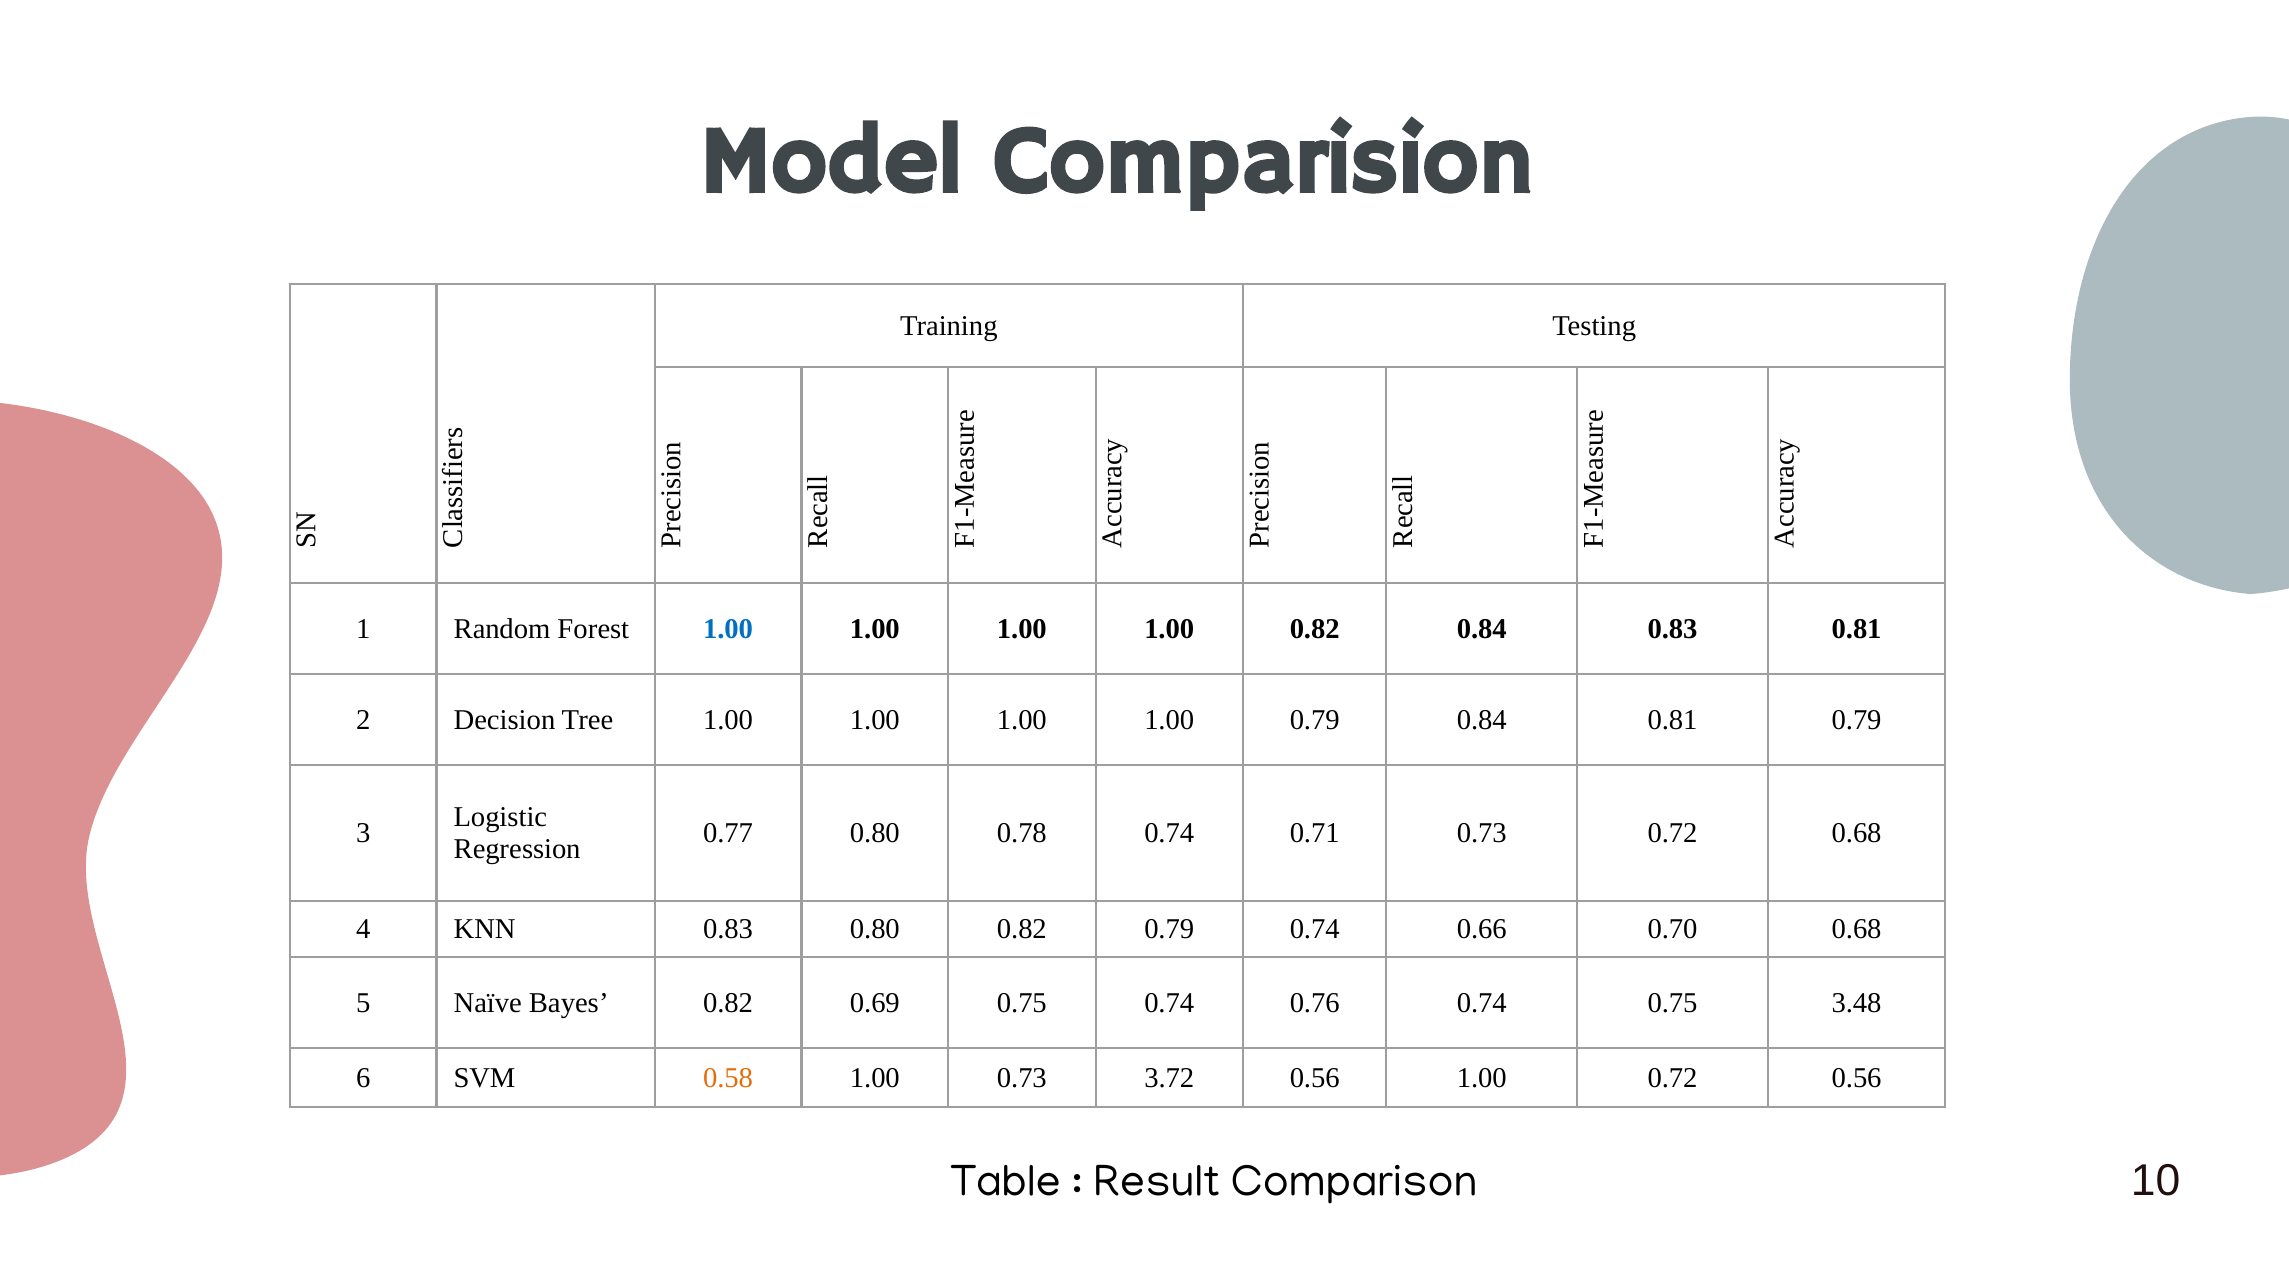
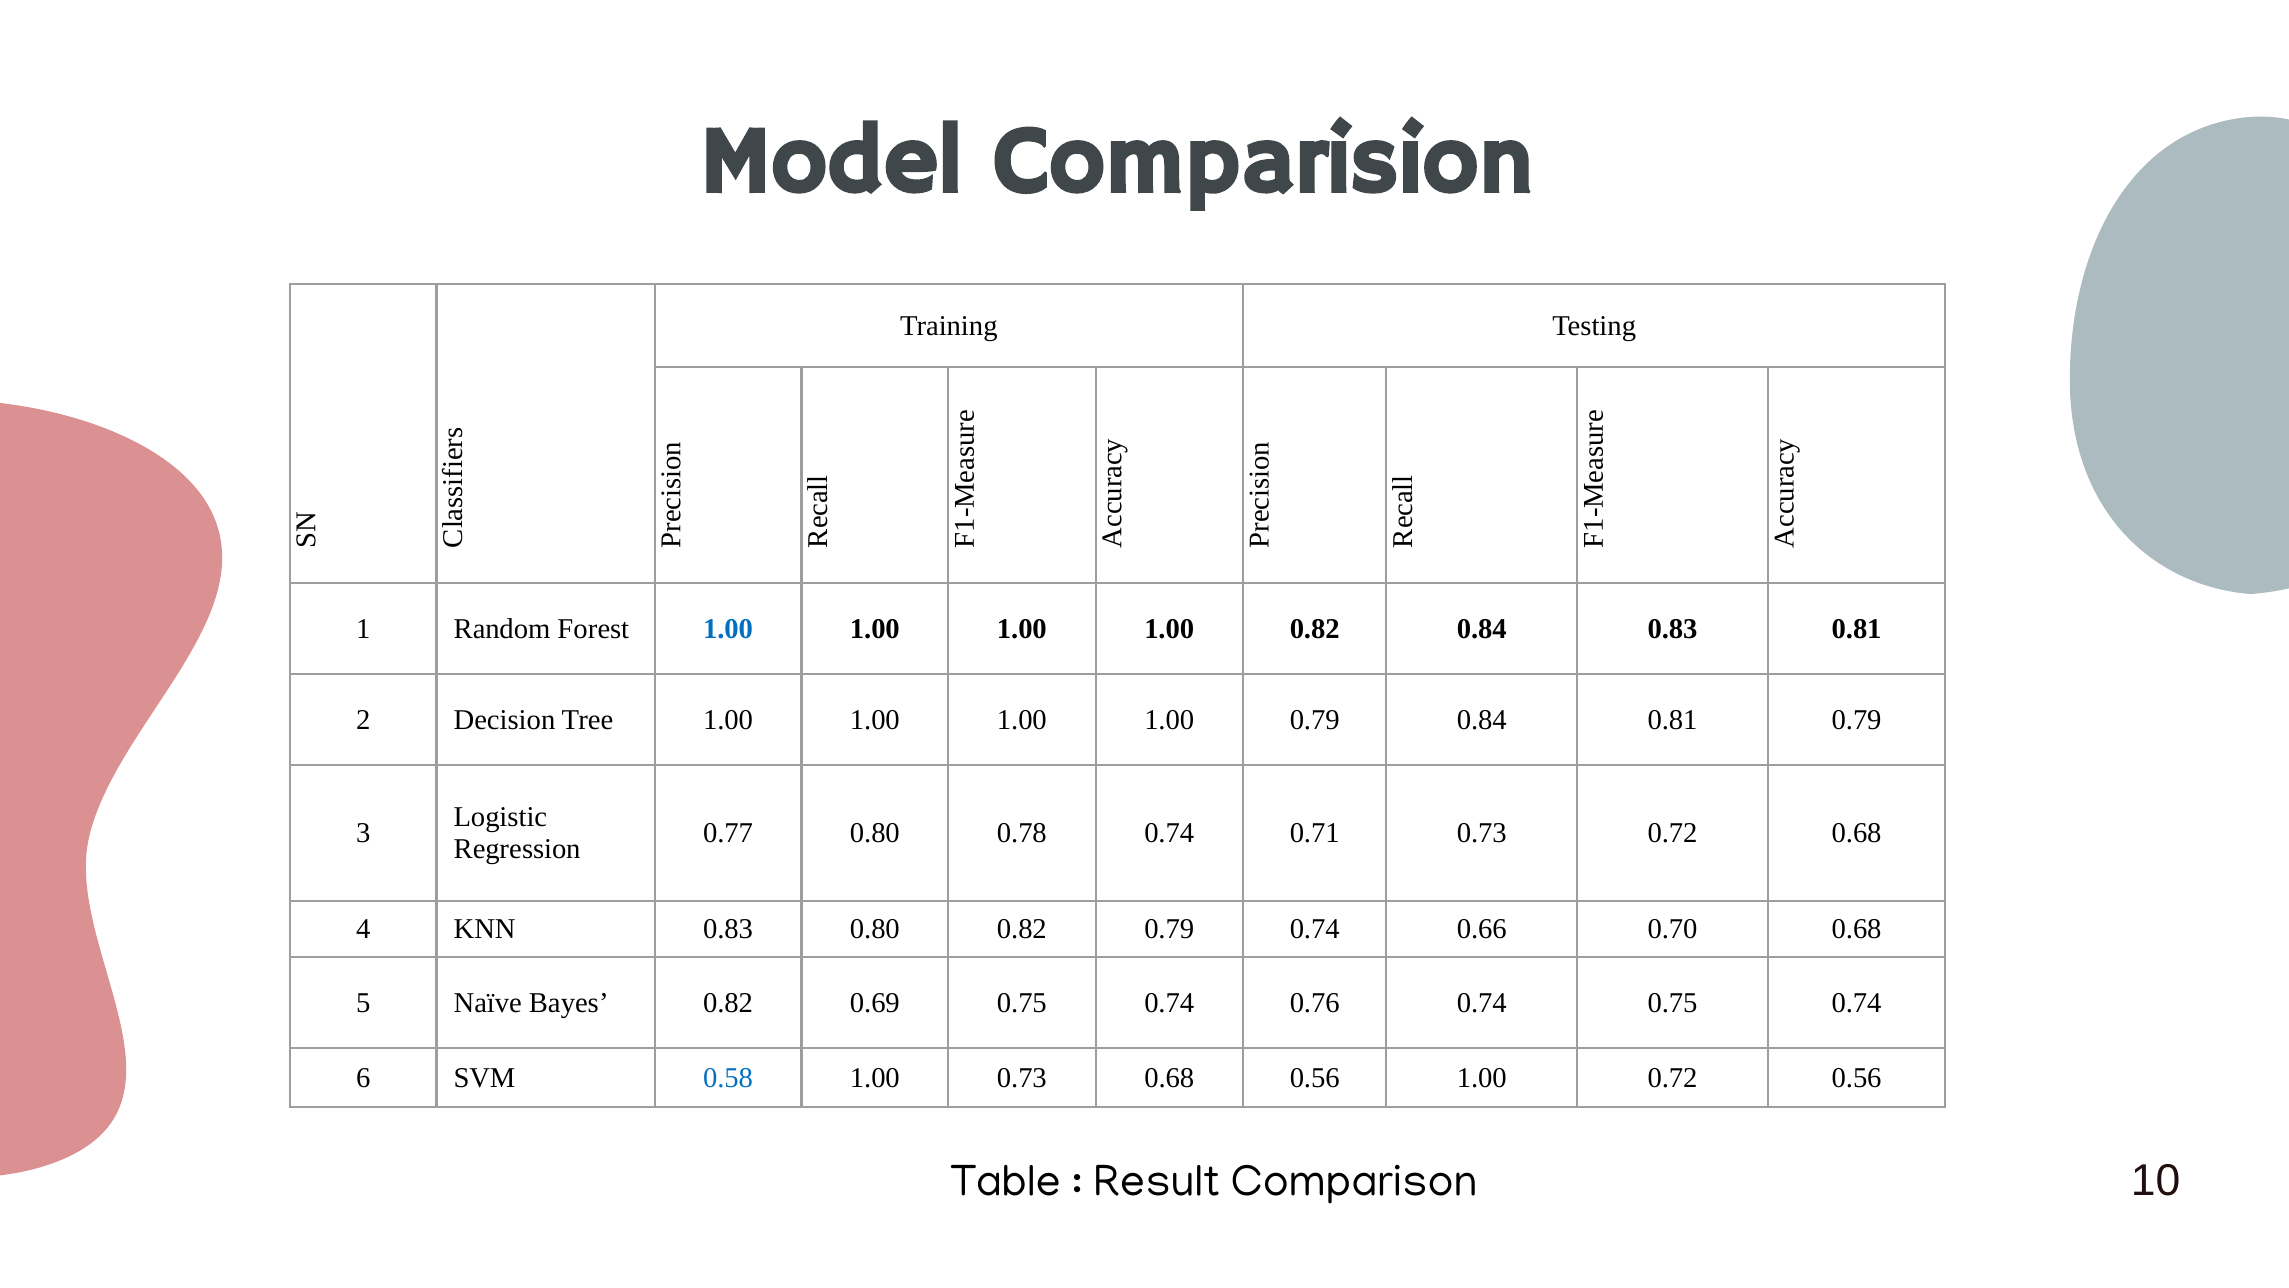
0.74 0.75 3.48: 3.48 -> 0.74
0.58 colour: orange -> blue
0.73 3.72: 3.72 -> 0.68
